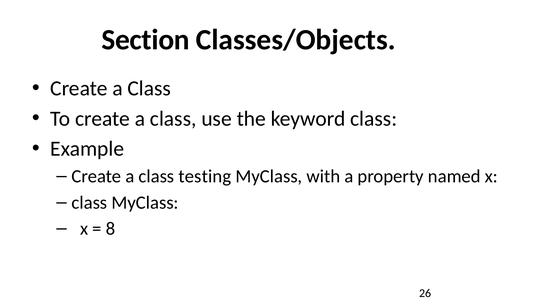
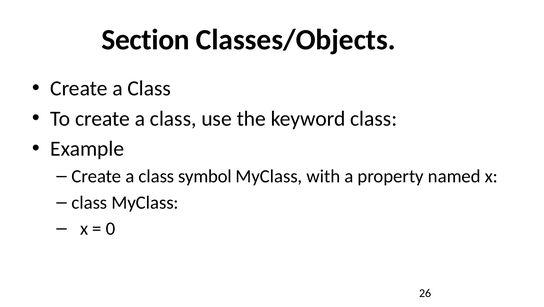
testing: testing -> symbol
8: 8 -> 0
